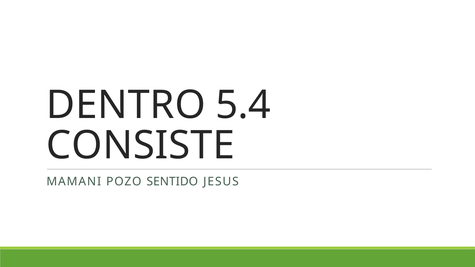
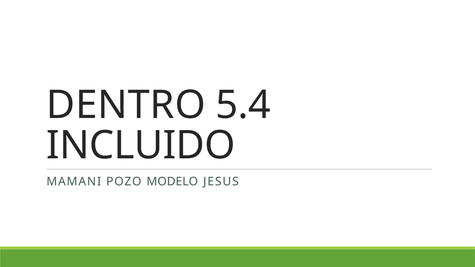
CONSISTE: CONSISTE -> INCLUIDO
SENTIDO: SENTIDO -> MODELO
